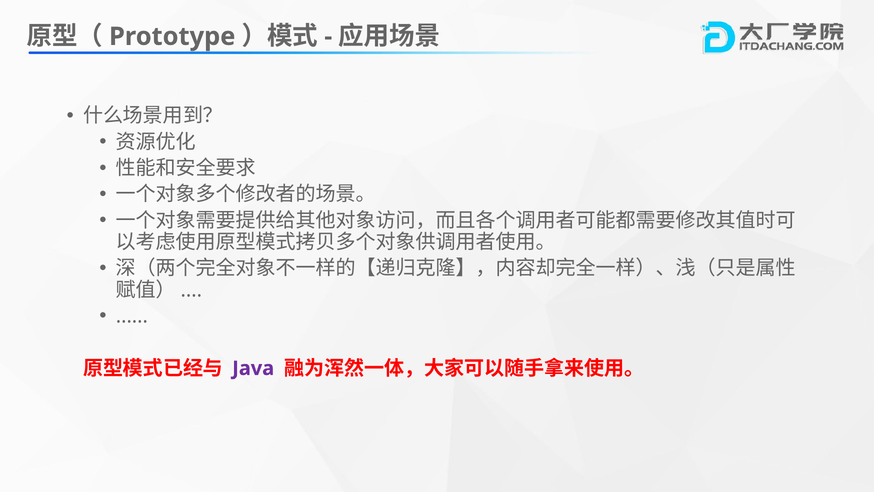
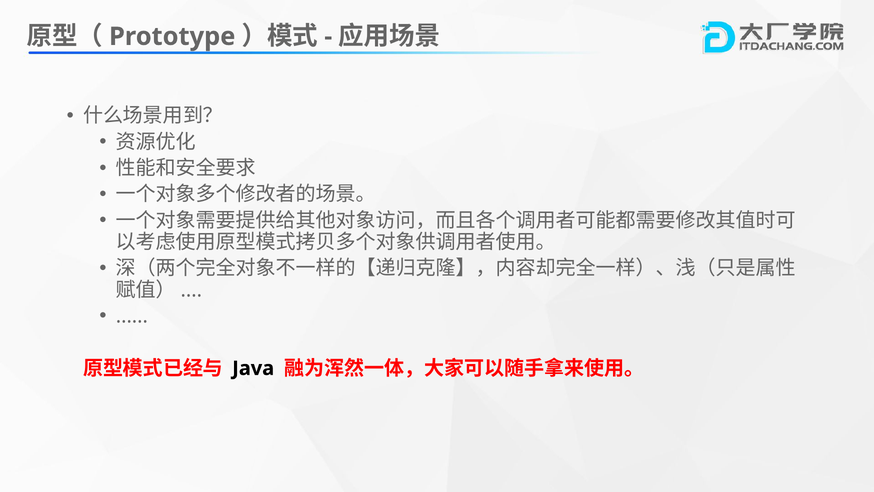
Java colour: purple -> black
